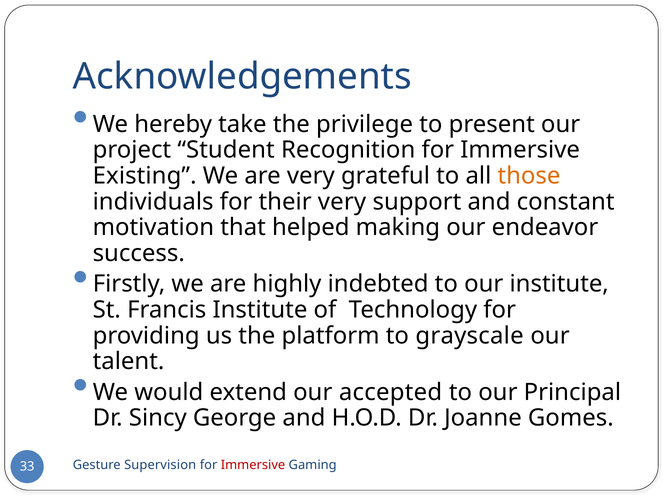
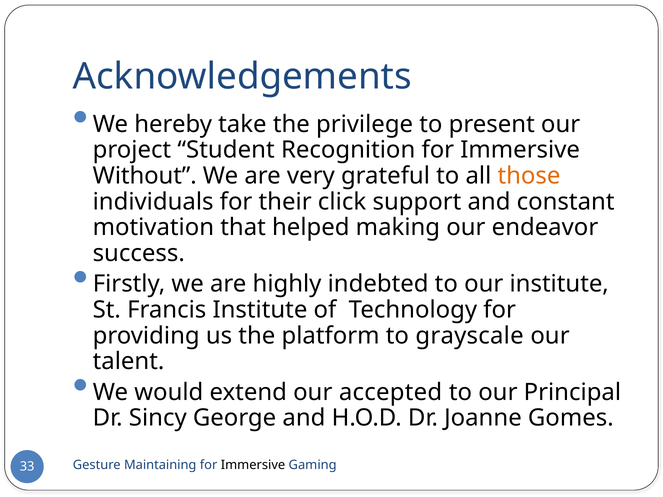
Existing: Existing -> Without
their very: very -> click
Supervision: Supervision -> Maintaining
Immersive at (253, 465) colour: red -> black
